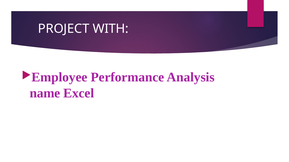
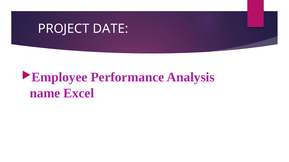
WITH: WITH -> DATE
